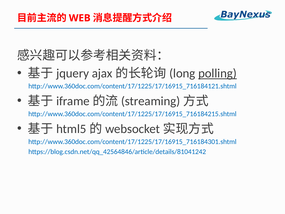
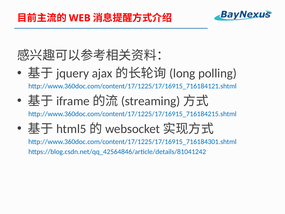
polling underline: present -> none
